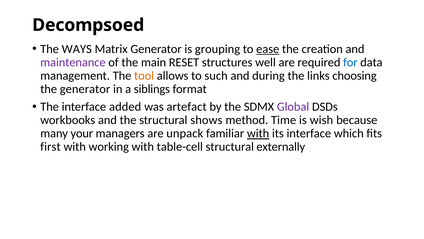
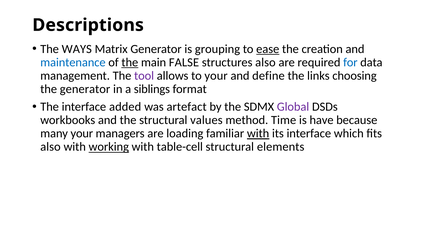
Decompsoed: Decompsoed -> Descriptions
maintenance colour: purple -> blue
the at (130, 62) underline: none -> present
RESET: RESET -> FALSE
structures well: well -> also
tool colour: orange -> purple
to such: such -> your
during: during -> define
shows: shows -> values
wish: wish -> have
unpack: unpack -> loading
first at (50, 147): first -> also
working underline: none -> present
externally: externally -> elements
